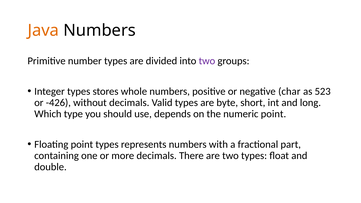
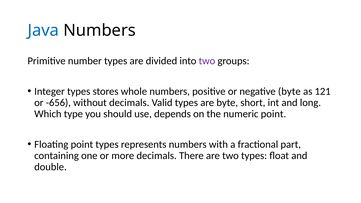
Java colour: orange -> blue
negative char: char -> byte
523: 523 -> 121
-426: -426 -> -656
